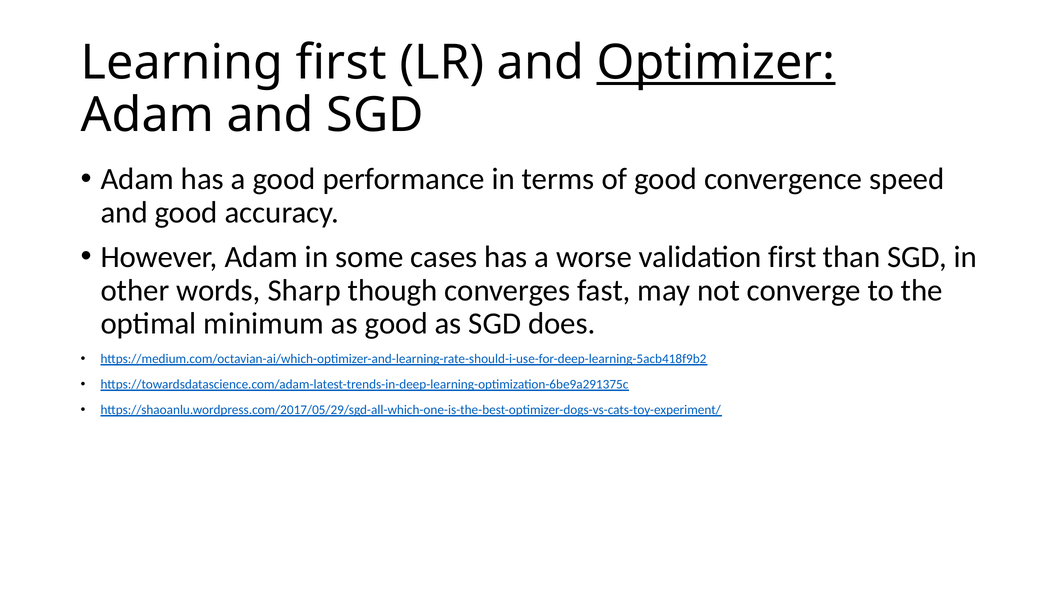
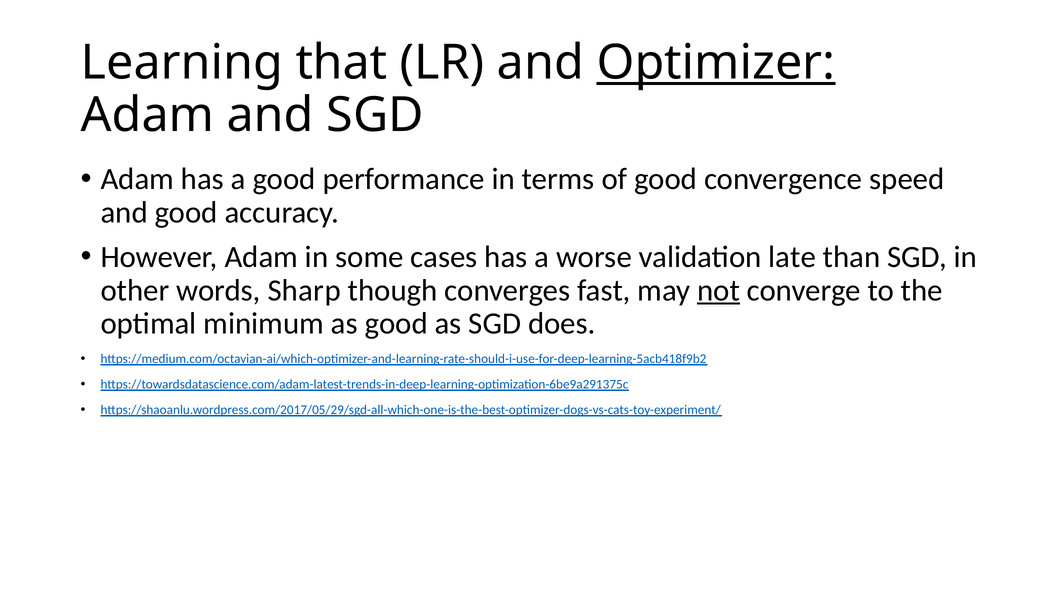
Learning first: first -> that
validation first: first -> late
not underline: none -> present
